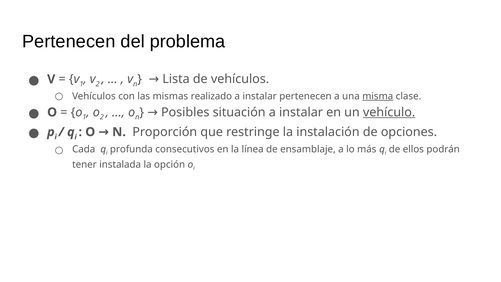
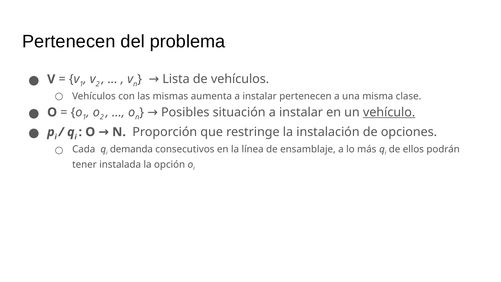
realizado: realizado -> aumenta
misma underline: present -> none
profunda: profunda -> demanda
